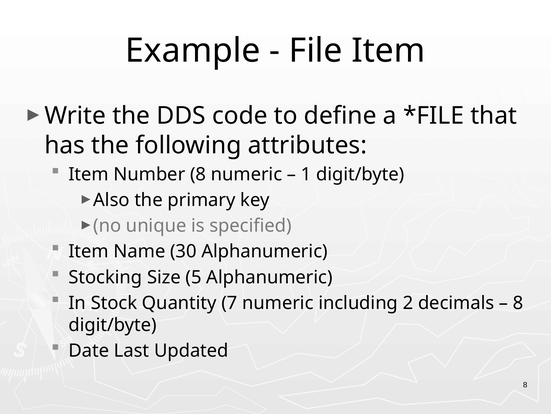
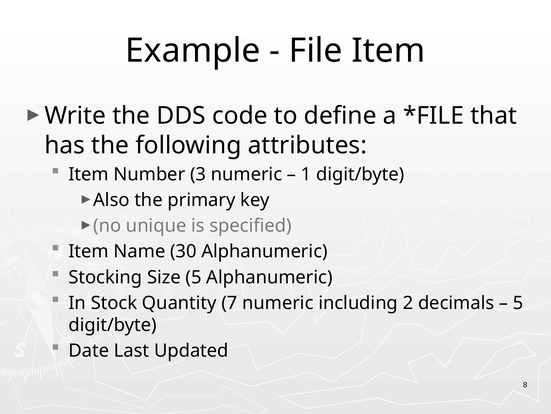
Number 8: 8 -> 3
8 at (518, 302): 8 -> 5
